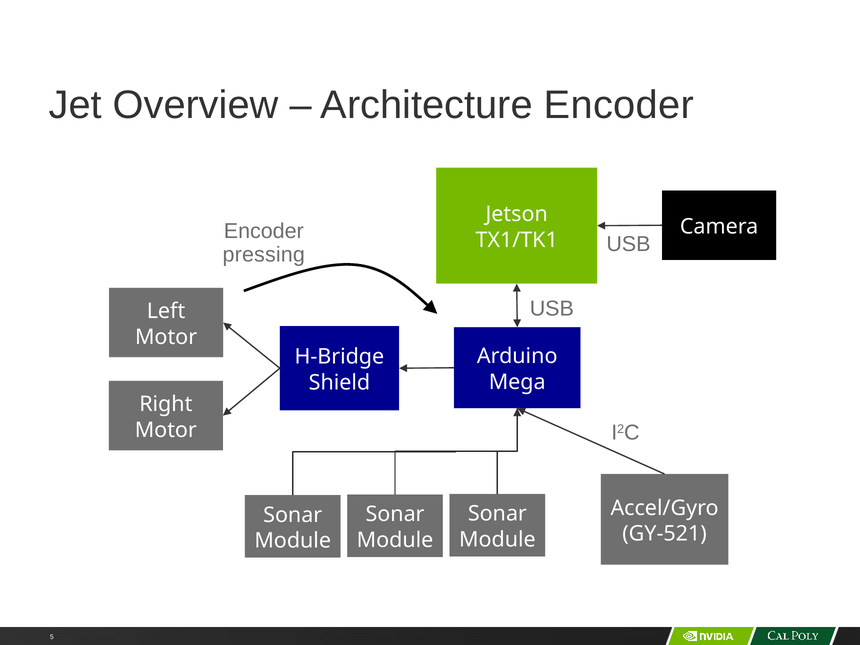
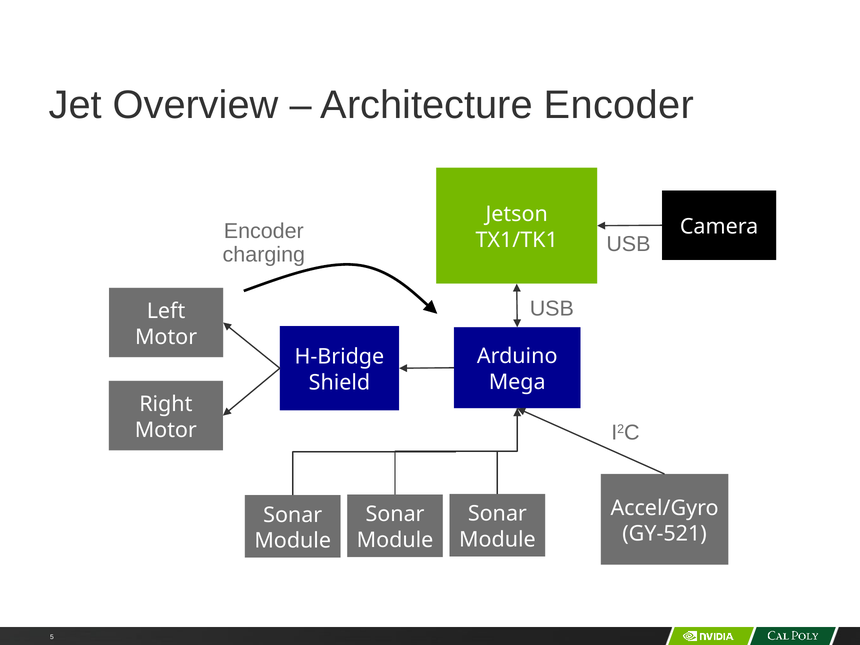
pressing: pressing -> charging
